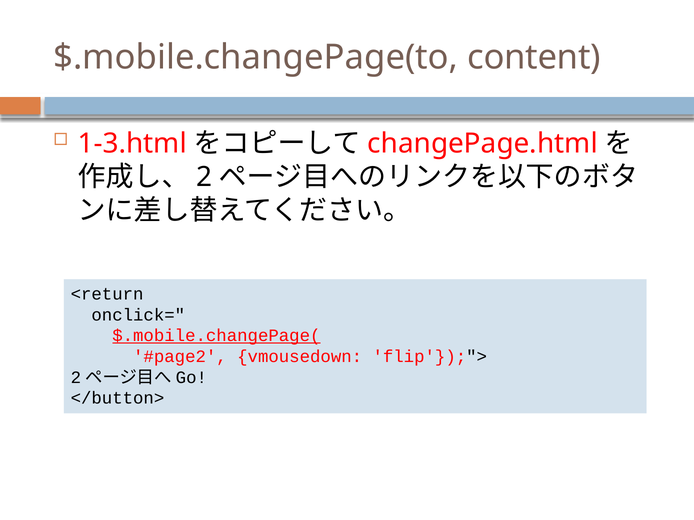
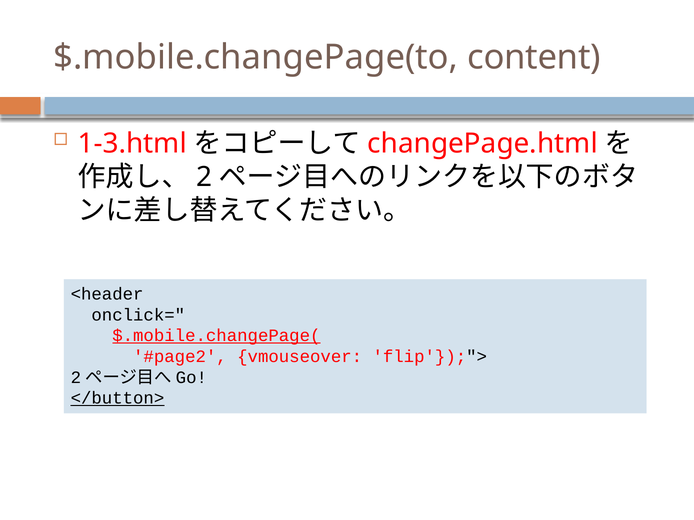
<return: <return -> <header
vmousedown: vmousedown -> vmouseover
</button> underline: none -> present
